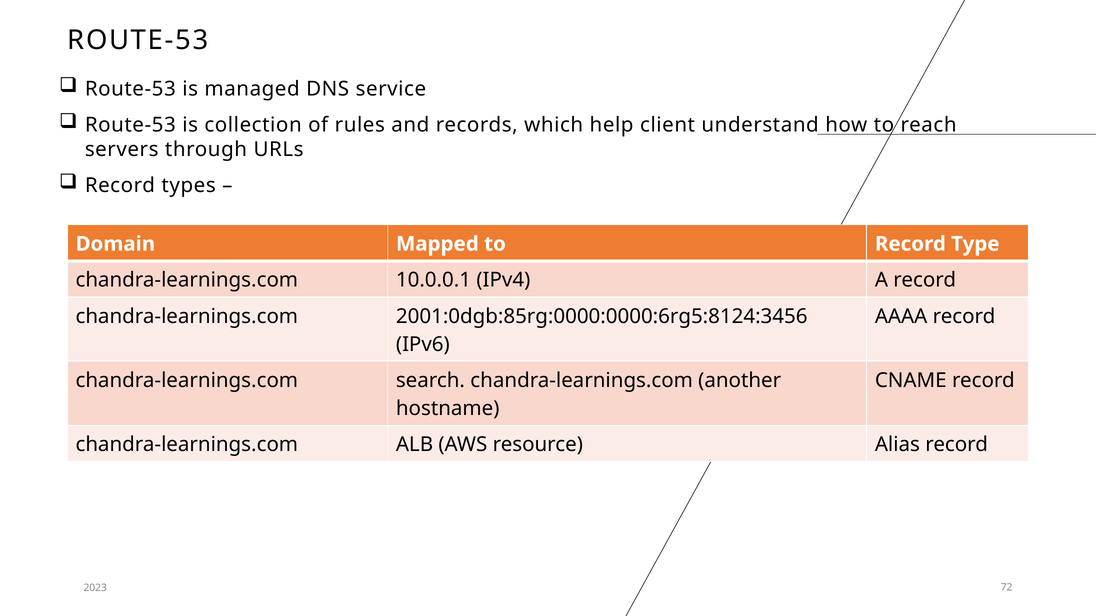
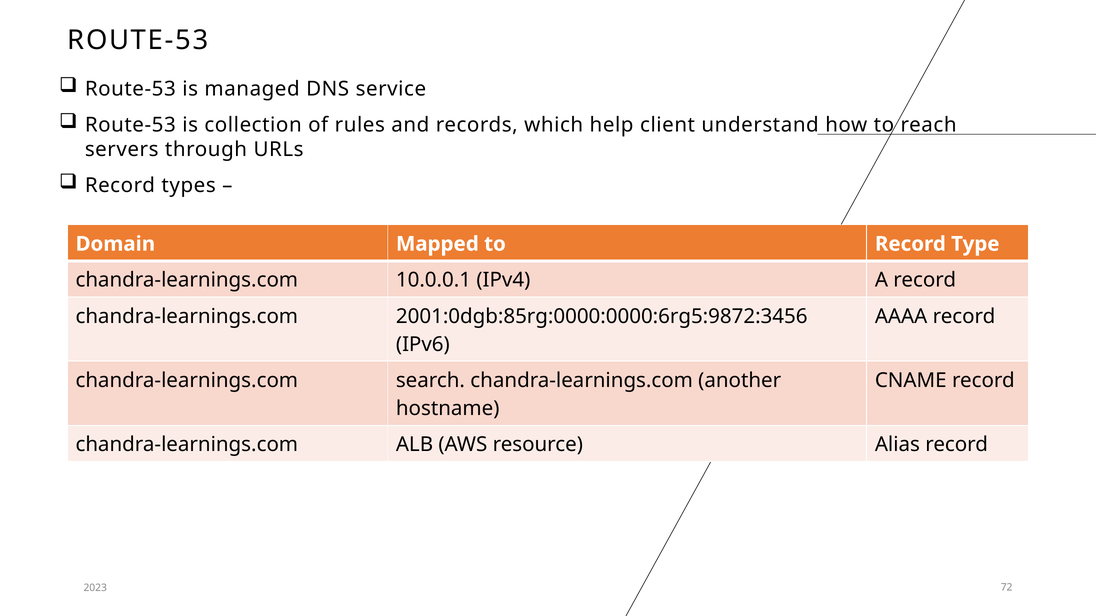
2001:0dgb:85rg:0000:0000:6rg5:8124:3456: 2001:0dgb:85rg:0000:0000:6rg5:8124:3456 -> 2001:0dgb:85rg:0000:0000:6rg5:9872:3456
